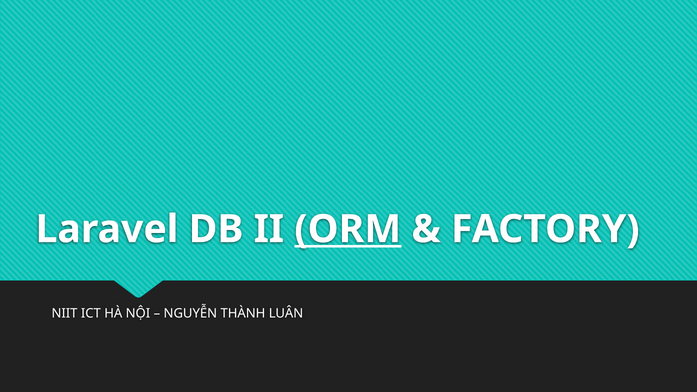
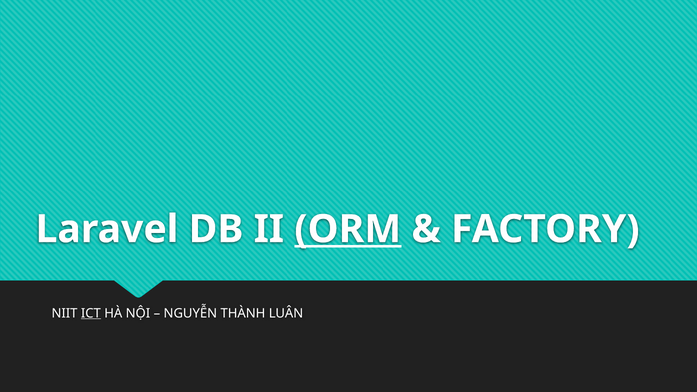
ICT underline: none -> present
